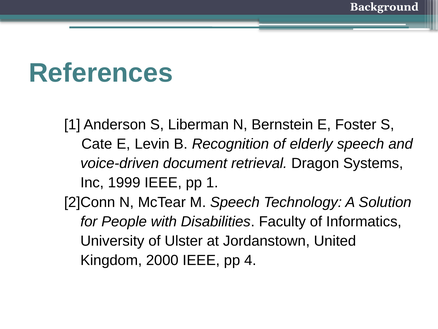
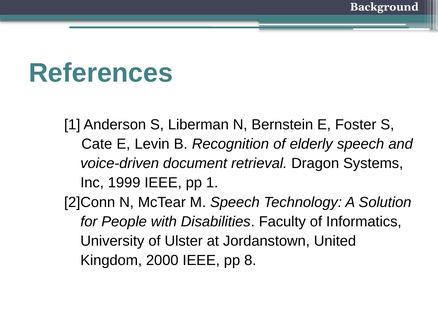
4: 4 -> 8
